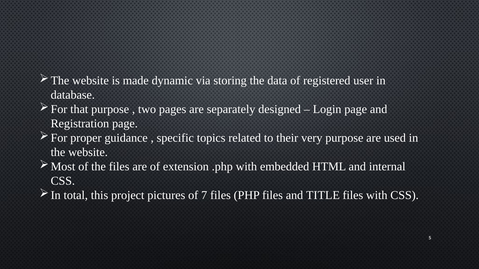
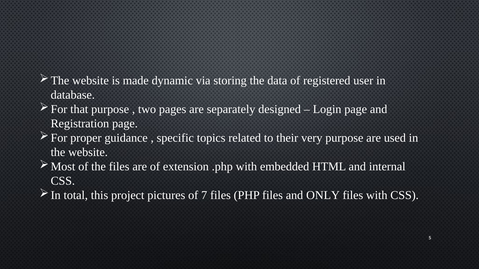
TITLE: TITLE -> ONLY
